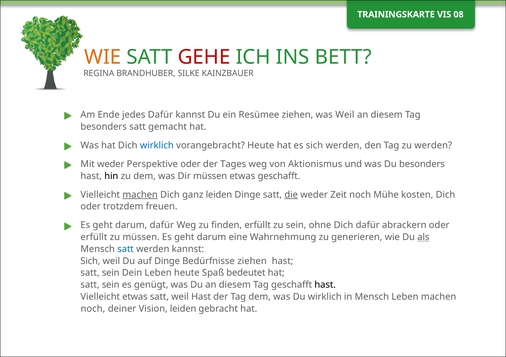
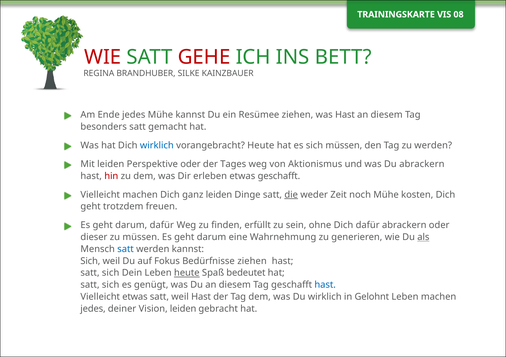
WIE at (103, 57) colour: orange -> red
jedes Dafür: Dafür -> Mühe
was Weil: Weil -> Hast
sich werden: werden -> müssen
Mit weder: weder -> leiden
Du besonders: besonders -> abrackern
hin colour: black -> red
Dir müssen: müssen -> erleben
machen at (140, 194) underline: present -> none
oder at (91, 206): oder -> geht
erfüllt at (94, 237): erfüllt -> dieser
auf Dinge: Dinge -> Fokus
sein at (111, 273): sein -> sich
heute at (187, 273) underline: none -> present
sein at (111, 285): sein -> sich
hast at (325, 285) colour: black -> blue
in Mensch: Mensch -> Gelohnt
noch at (93, 308): noch -> jedes
